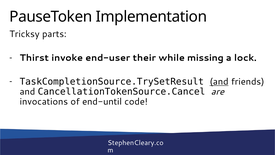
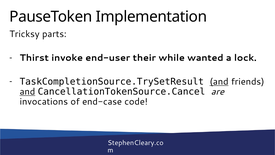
missing: missing -> wanted
and at (27, 91) underline: none -> present
end-until: end-until -> end-case
